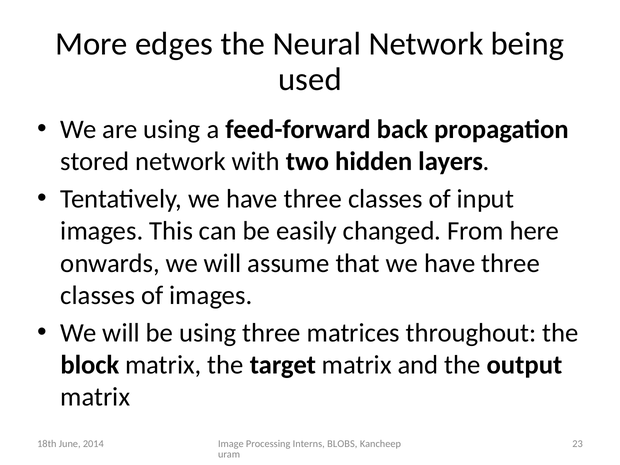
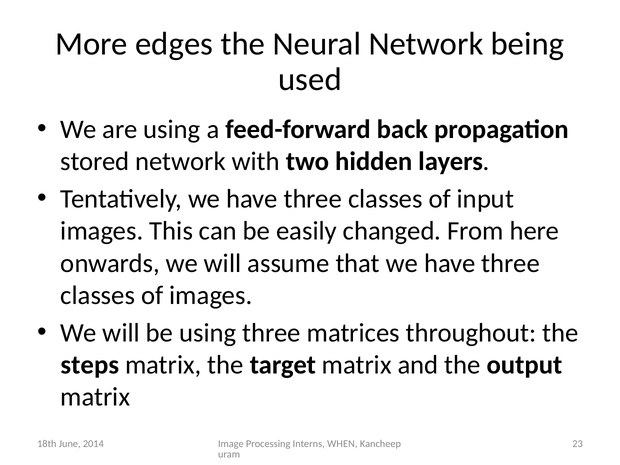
block: block -> steps
BLOBS: BLOBS -> WHEN
